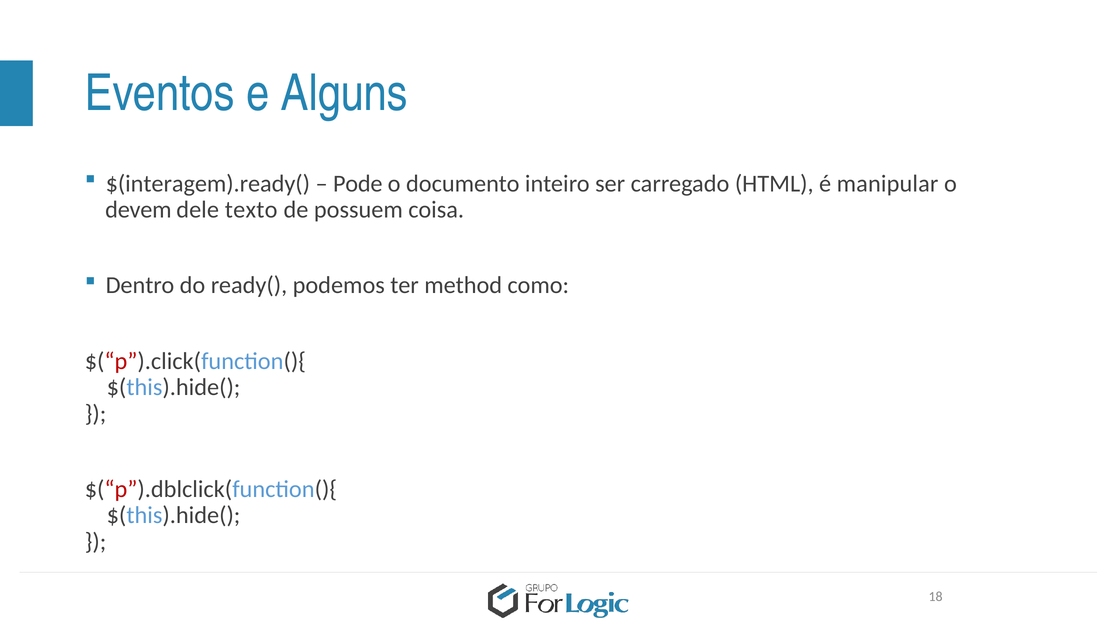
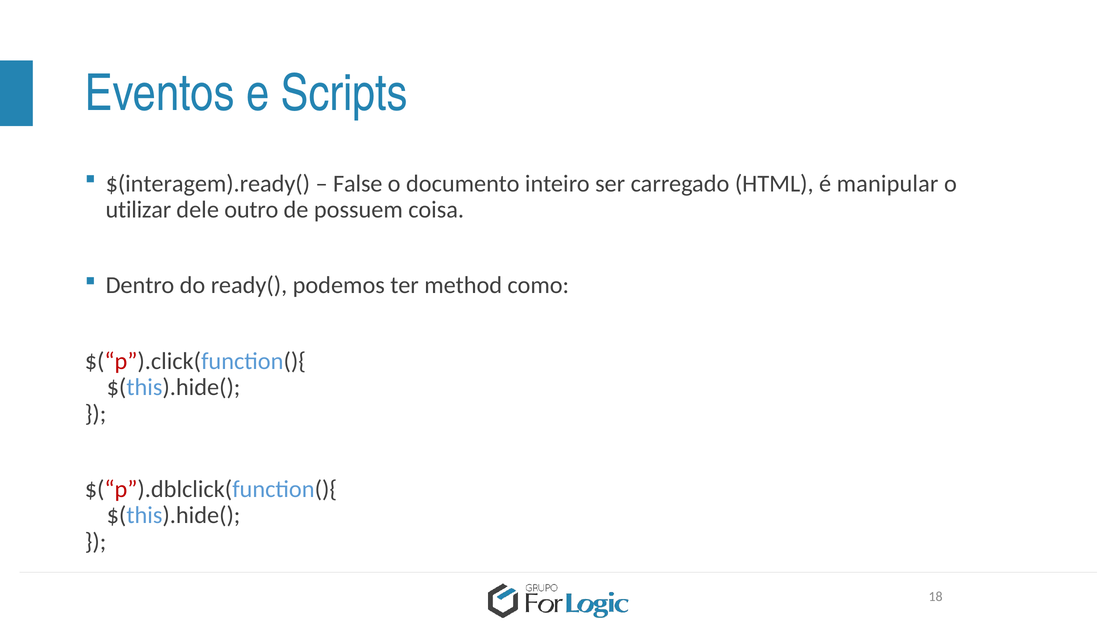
Alguns: Alguns -> Scripts
Pode: Pode -> False
devem: devem -> utilizar
texto: texto -> outro
